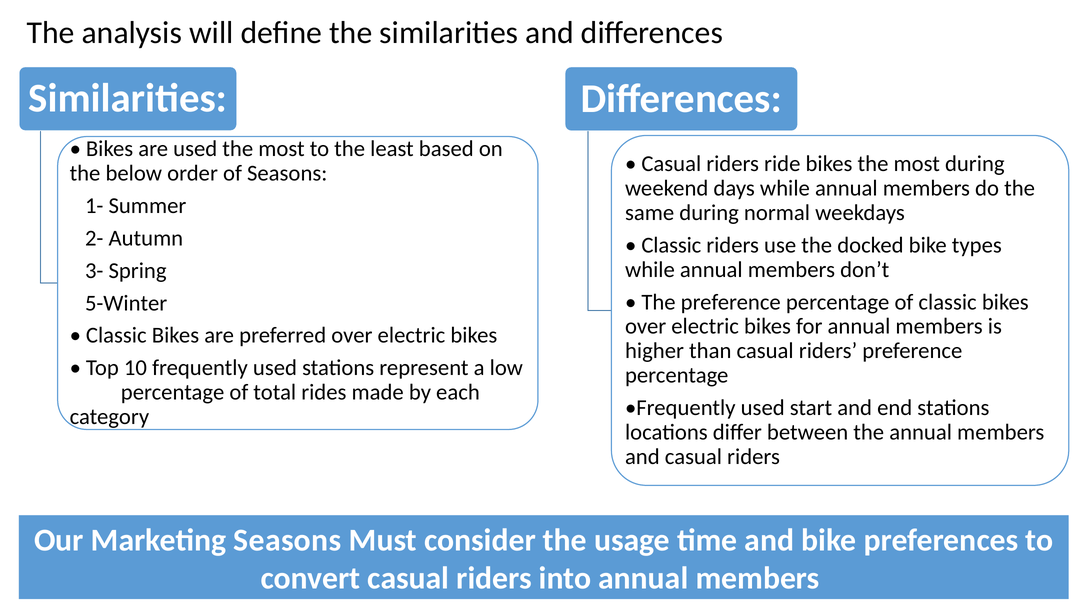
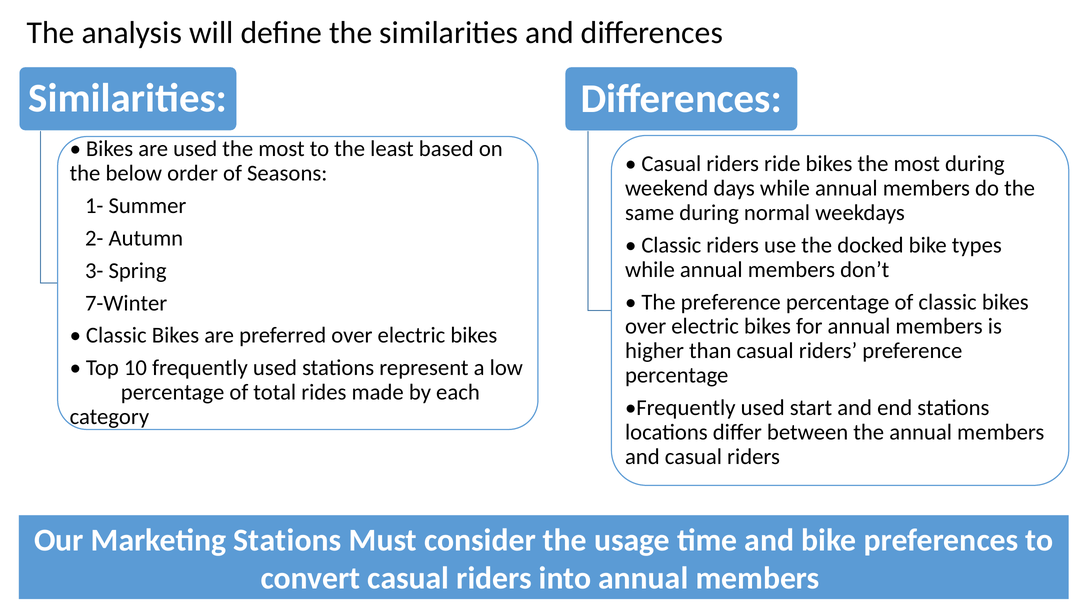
5-Winter: 5-Winter -> 7-Winter
Marketing Seasons: Seasons -> Stations
